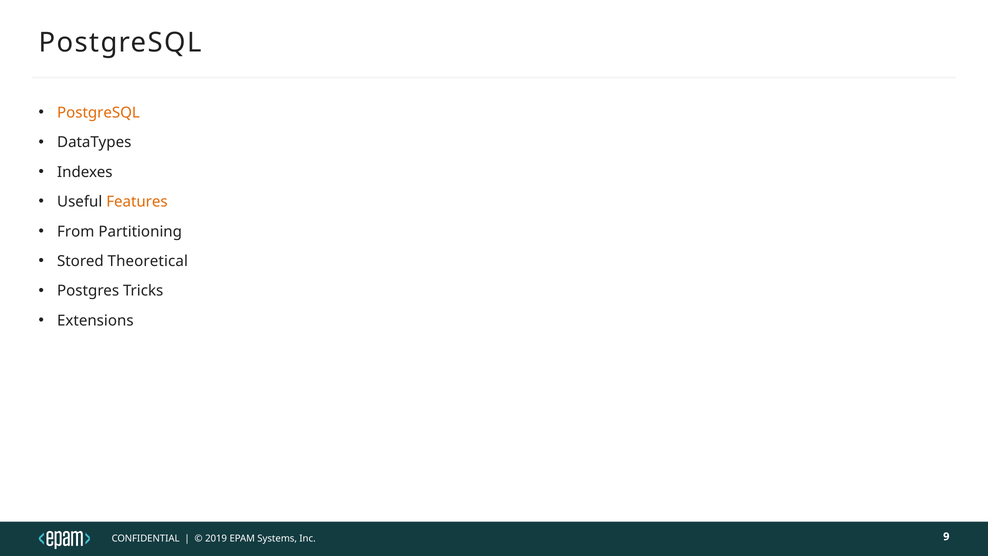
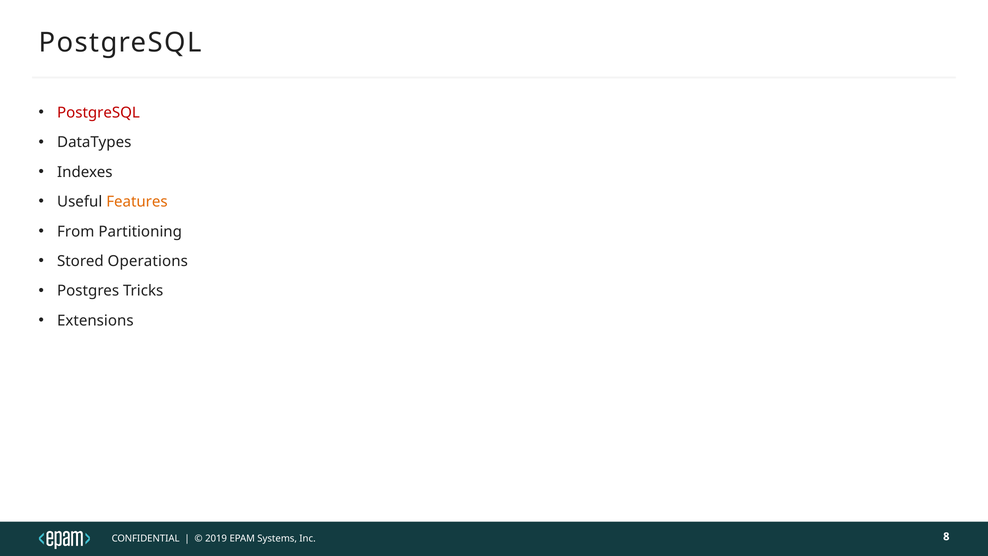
PostgreSQL at (98, 113) colour: orange -> red
Theoretical: Theoretical -> Operations
9: 9 -> 8
